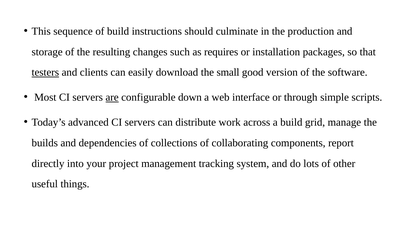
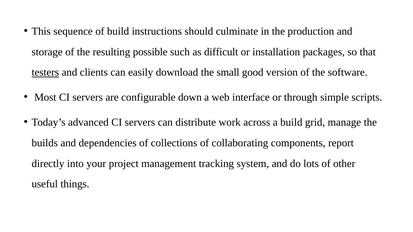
changes: changes -> possible
requires: requires -> difficult
are underline: present -> none
